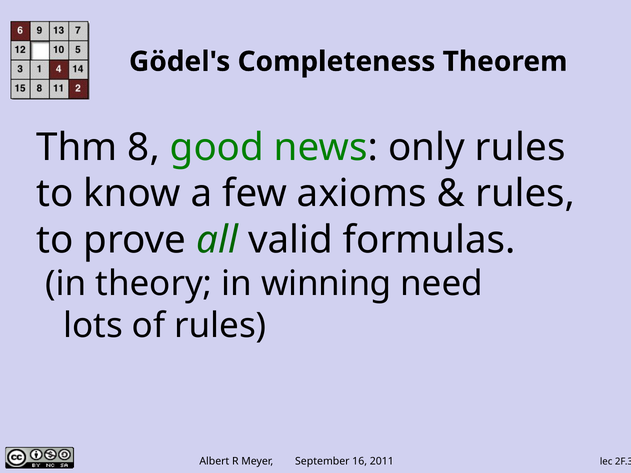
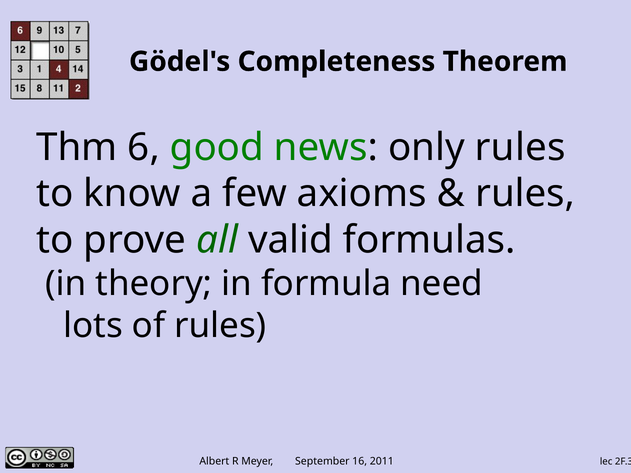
8: 8 -> 6
winning: winning -> formula
